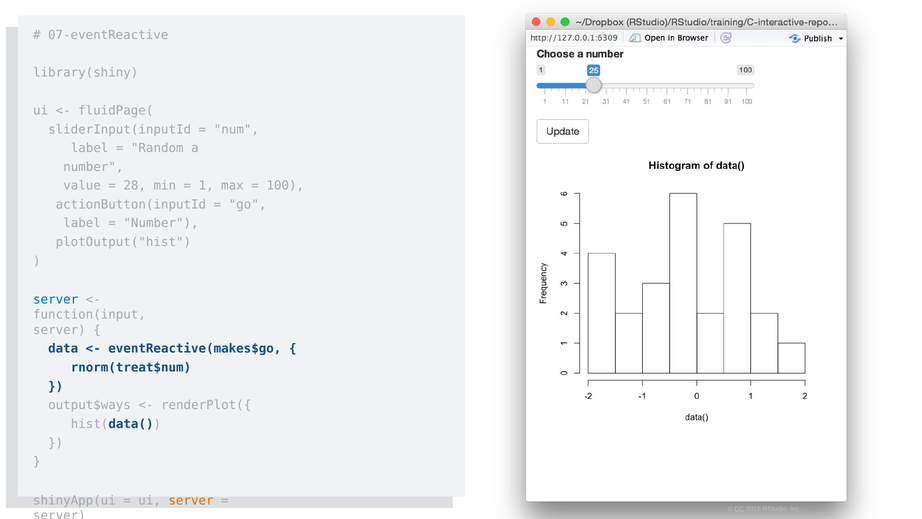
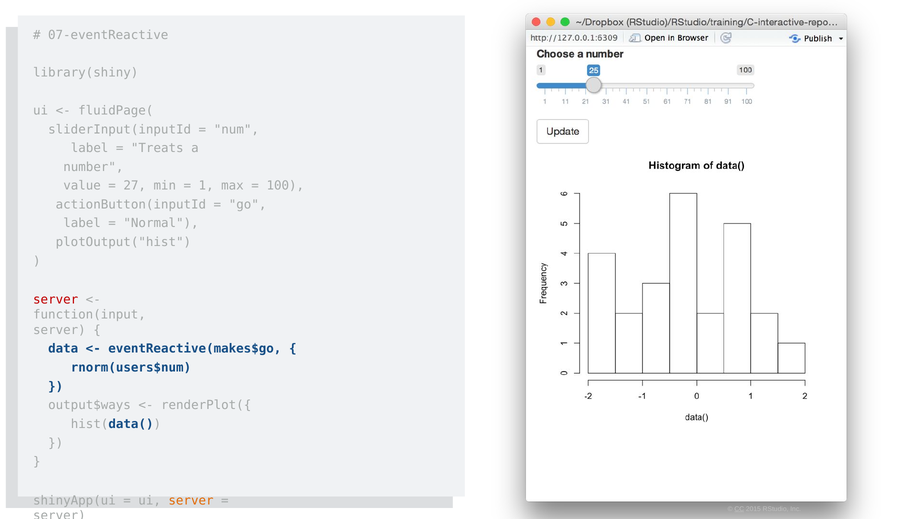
Random: Random -> Treats
28: 28 -> 27
Number at (161, 223): Number -> Normal
server at (56, 300) colour: blue -> red
rnorm(treat$num: rnorm(treat$num -> rnorm(users$num
